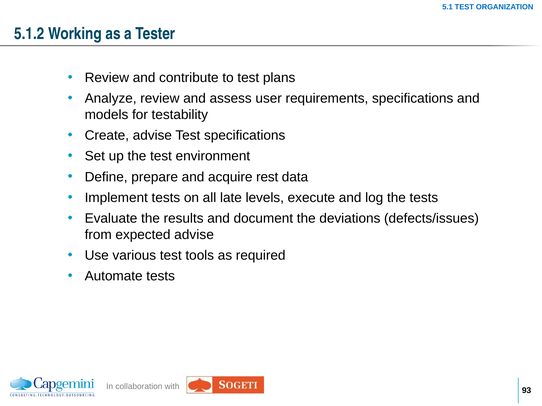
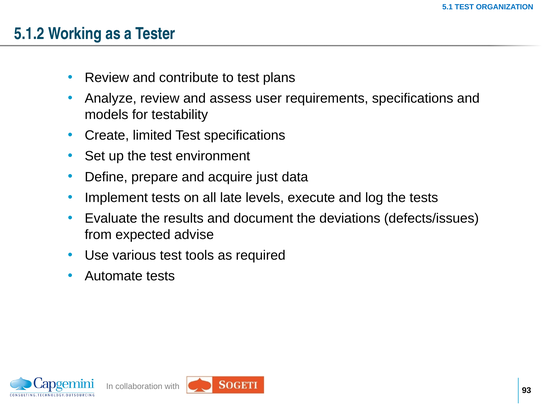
Create advise: advise -> limited
rest: rest -> just
